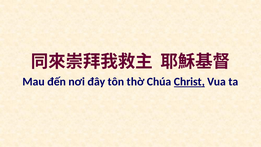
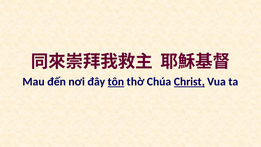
tôn underline: none -> present
